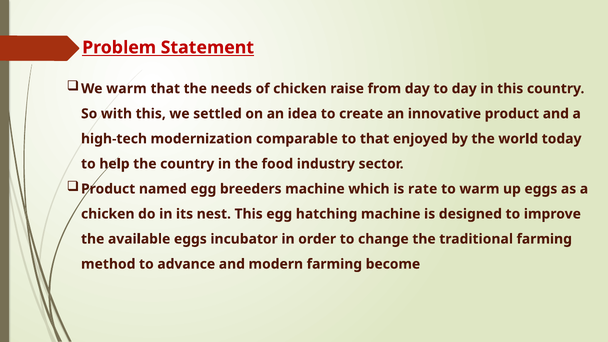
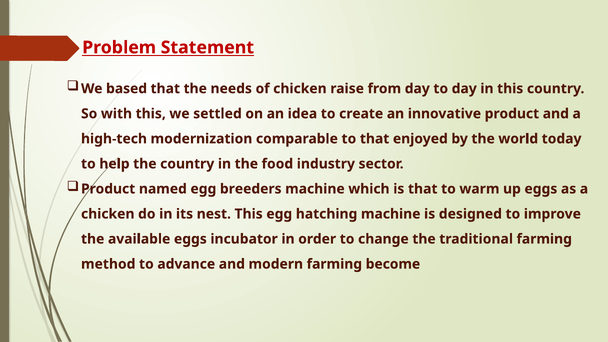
We warm: warm -> based
is rate: rate -> that
